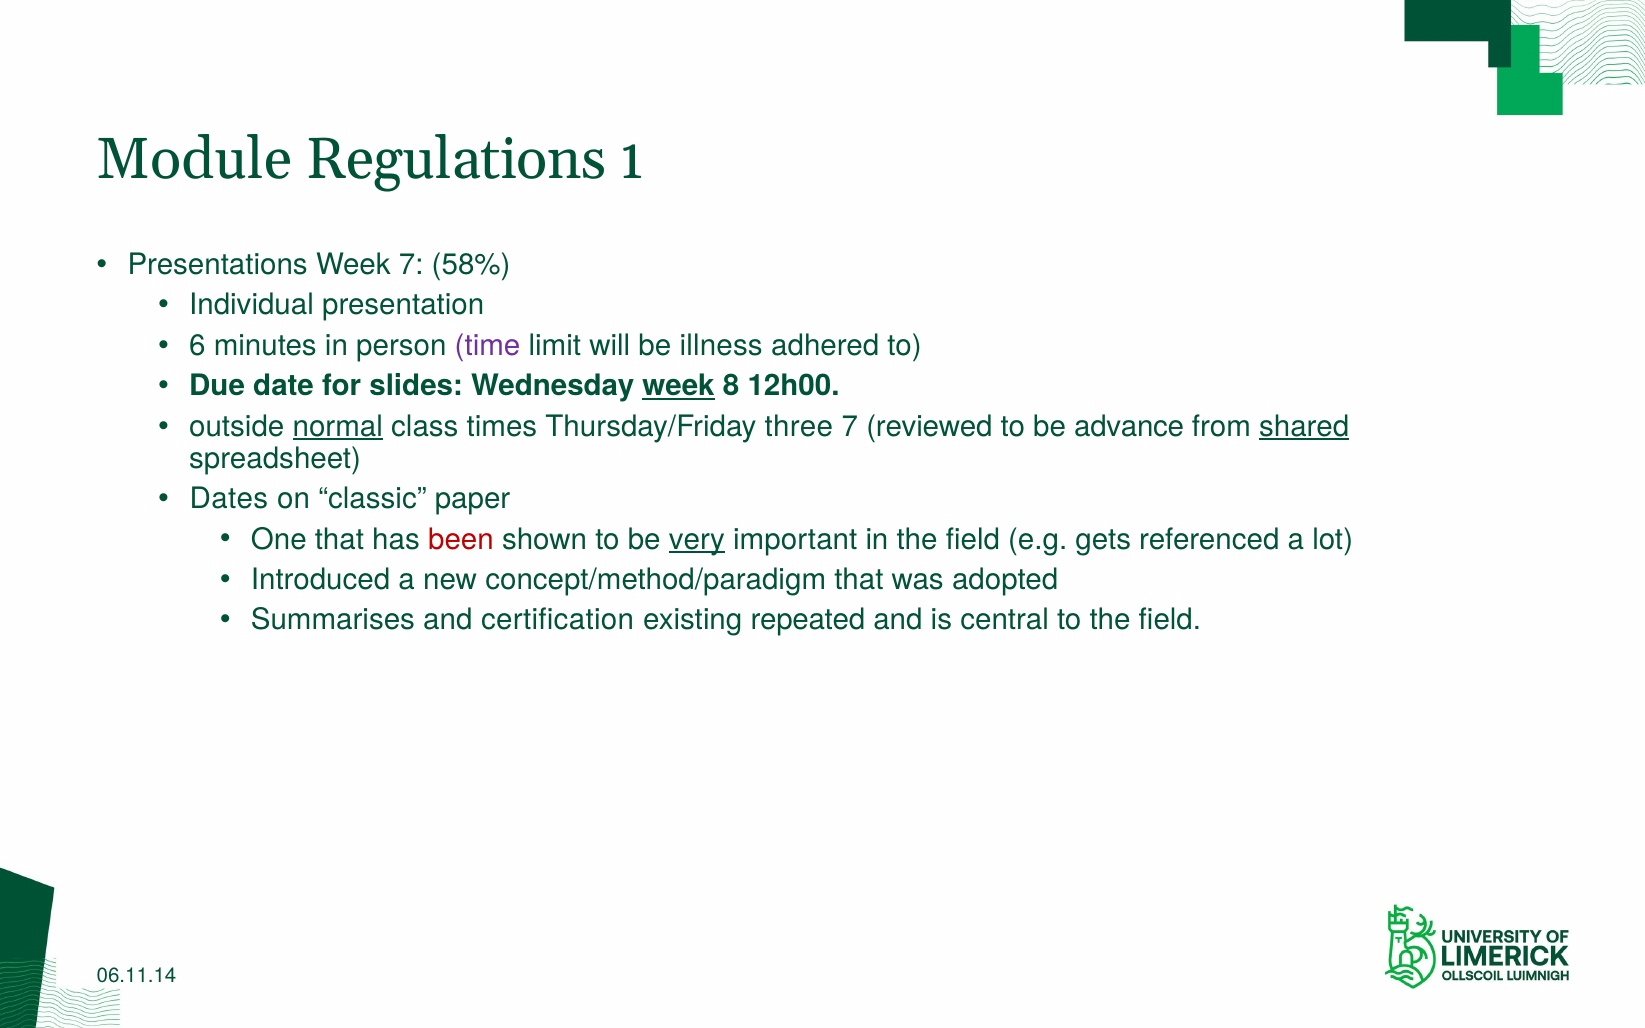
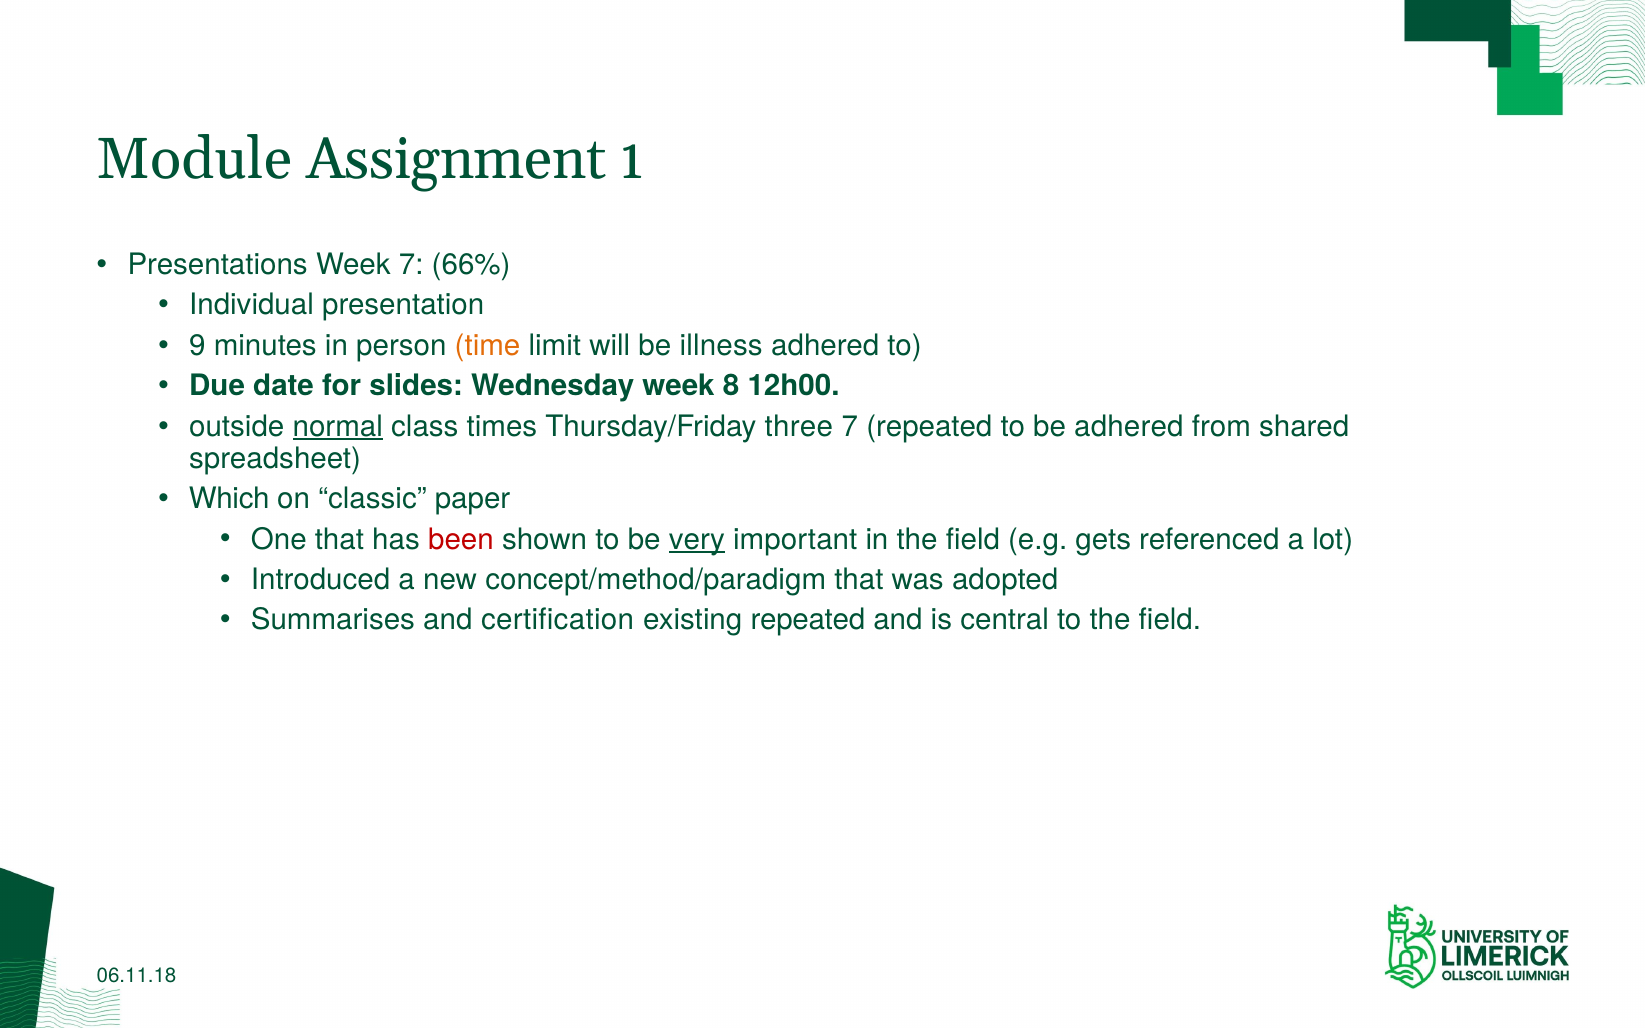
Regulations: Regulations -> Assignment
58%: 58% -> 66%
6: 6 -> 9
time colour: purple -> orange
week at (679, 386) underline: present -> none
7 reviewed: reviewed -> repeated
be advance: advance -> adhered
shared underline: present -> none
Dates: Dates -> Which
06.11.14: 06.11.14 -> 06.11.18
